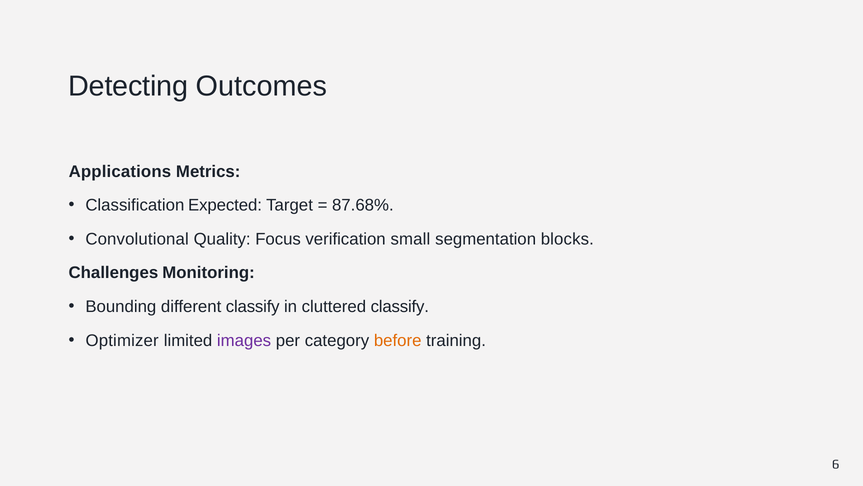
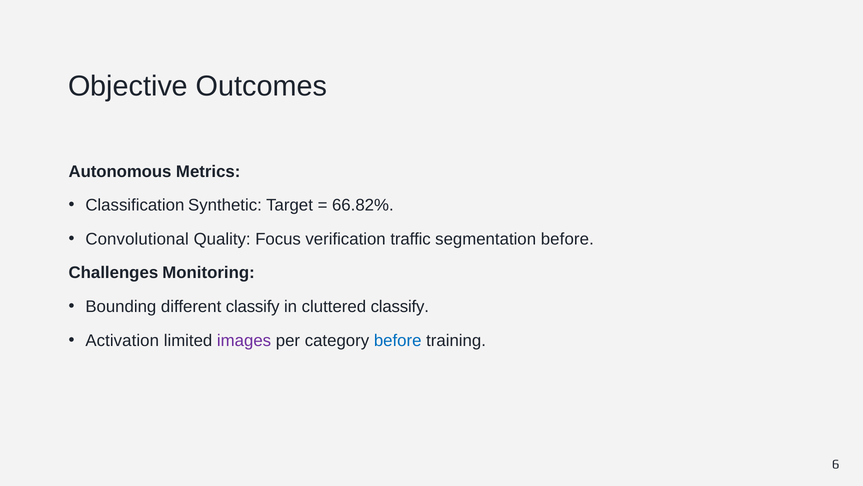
Detecting: Detecting -> Objective
Applications: Applications -> Autonomous
Expected: Expected -> Synthetic
87.68%: 87.68% -> 66.82%
small: small -> traffic
segmentation blocks: blocks -> before
Optimizer: Optimizer -> Activation
before at (398, 340) colour: orange -> blue
